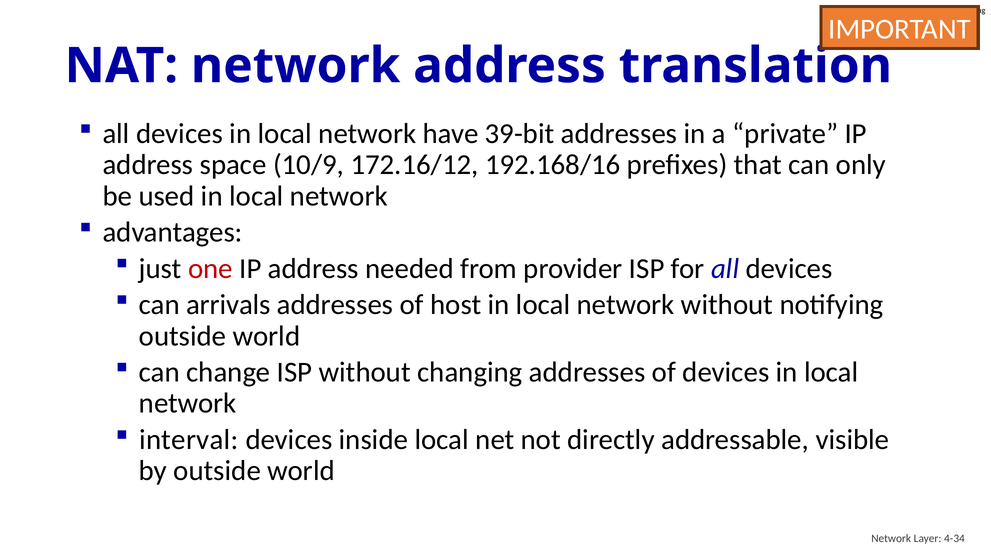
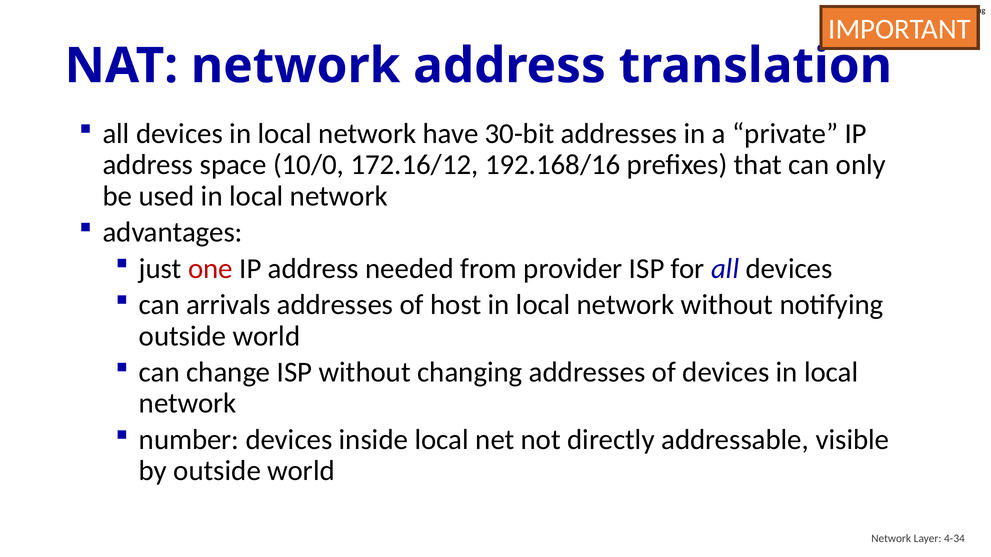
39-bit: 39-bit -> 30-bit
10/9: 10/9 -> 10/0
interval: interval -> number
